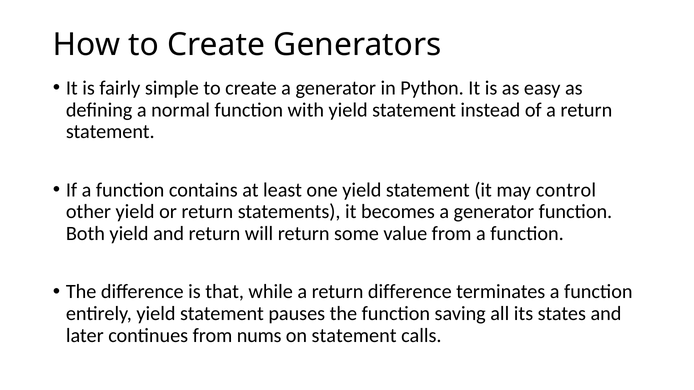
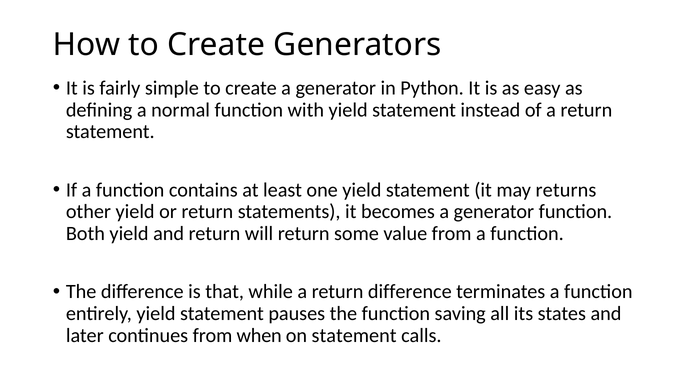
control: control -> returns
nums: nums -> when
